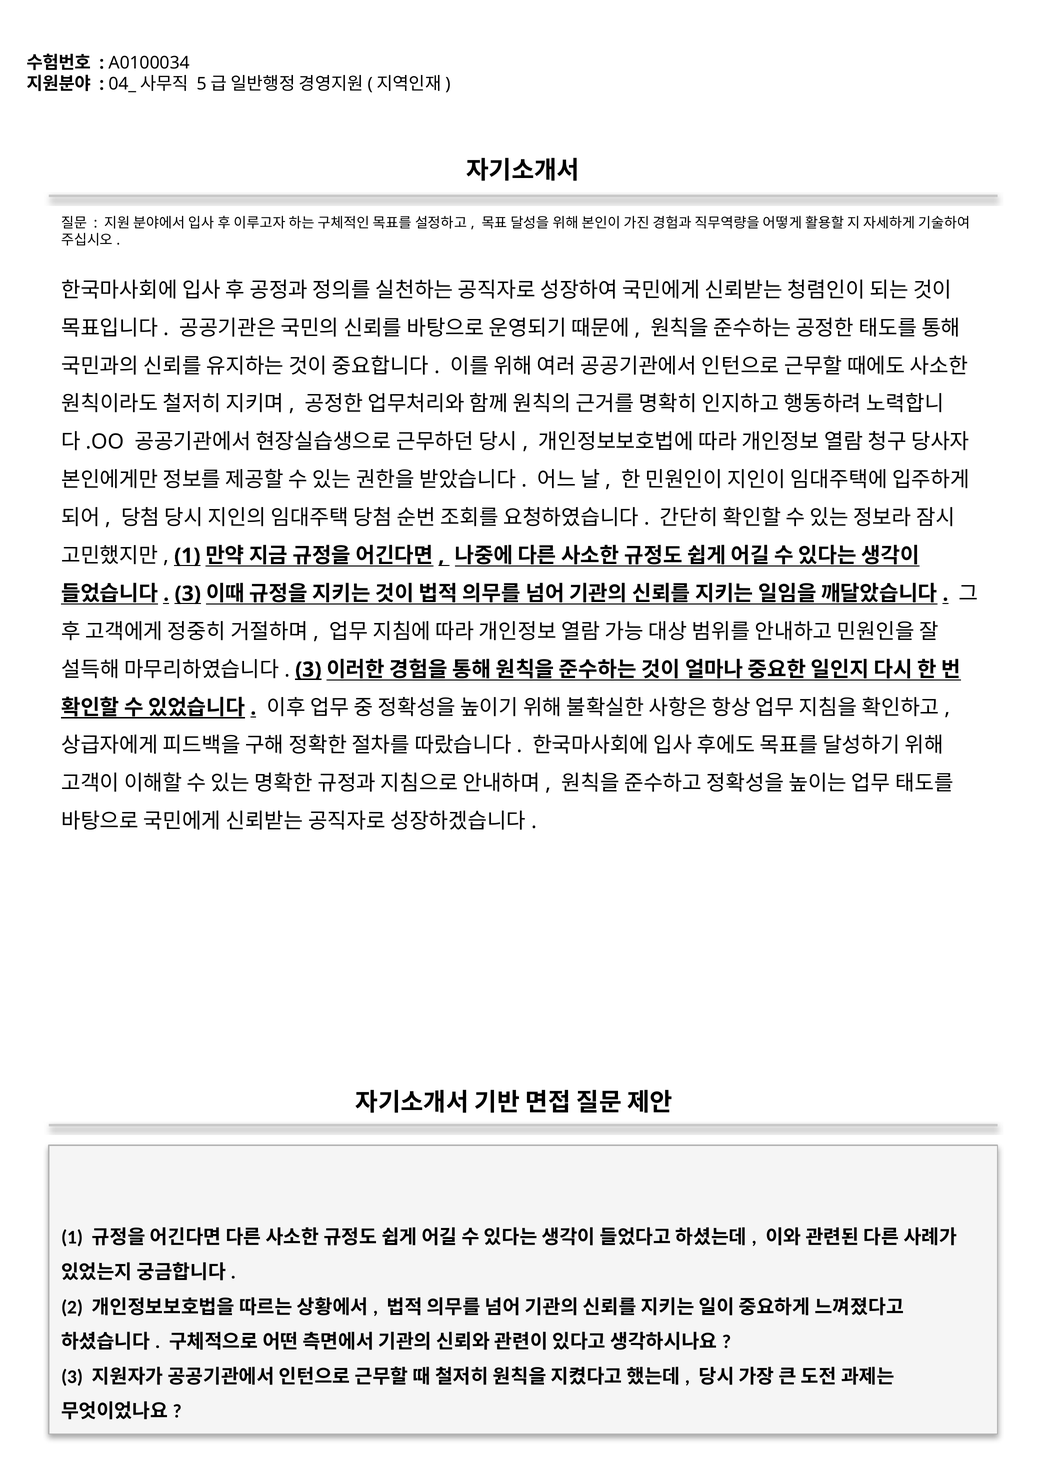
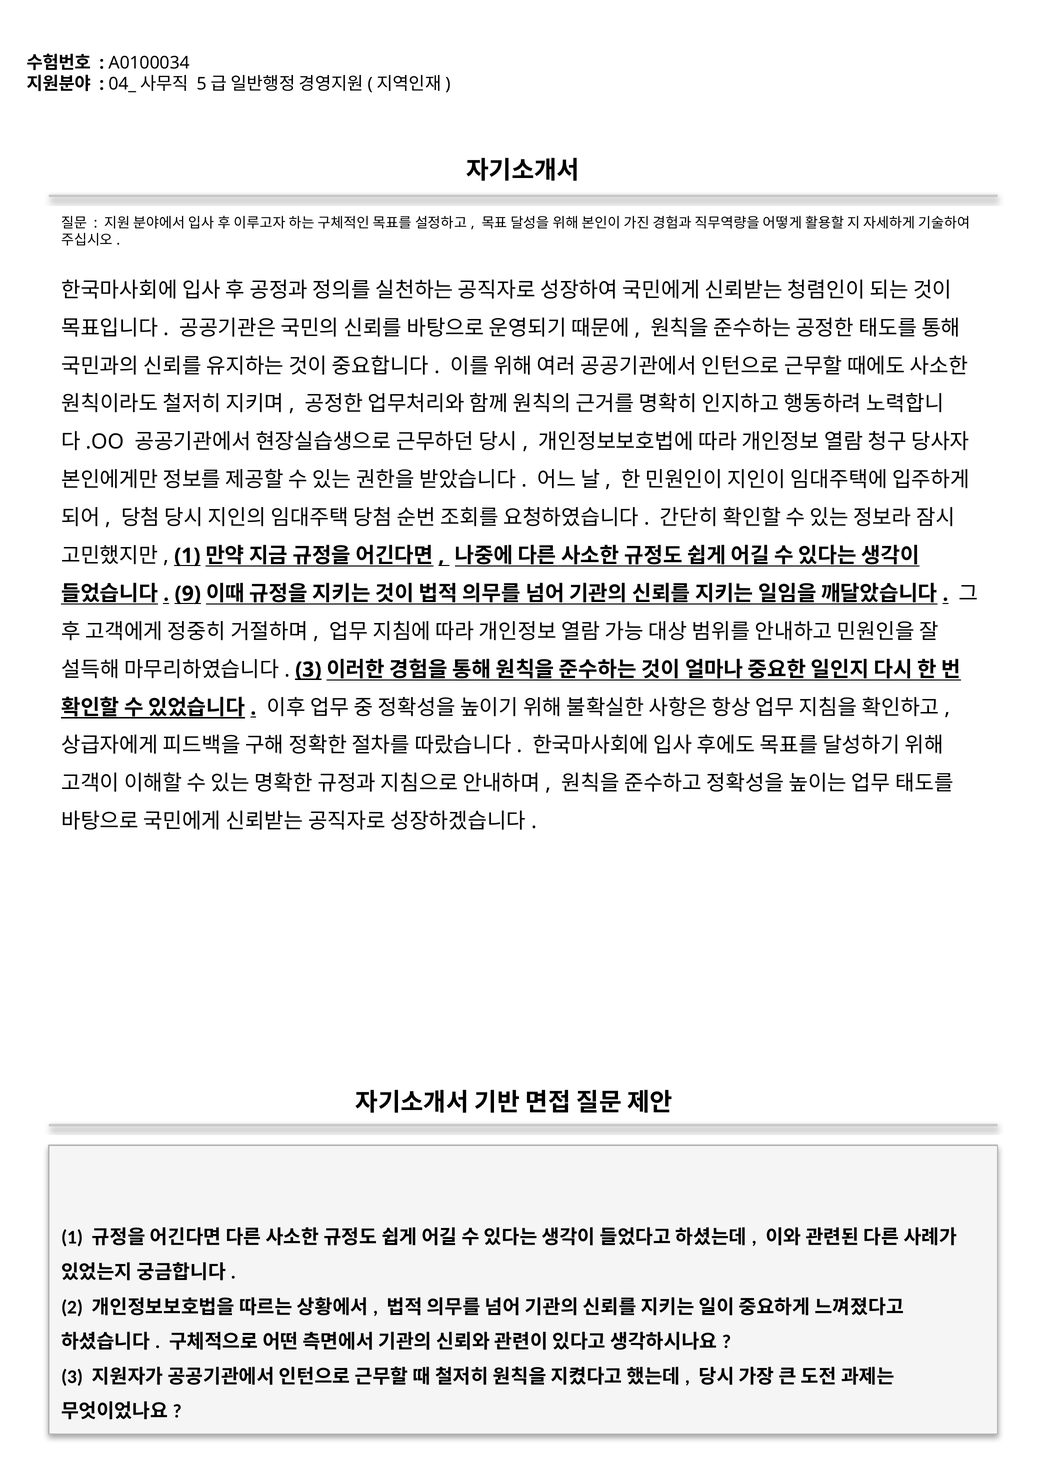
3 at (188, 594): 3 -> 9
